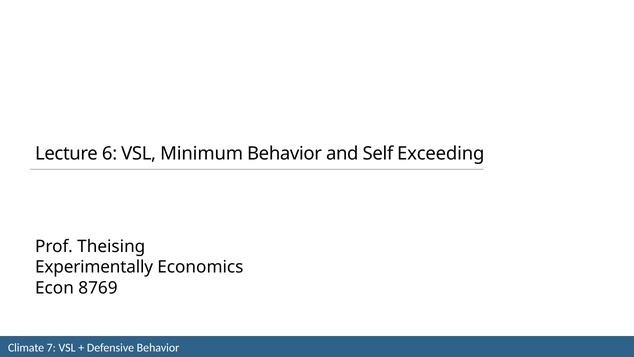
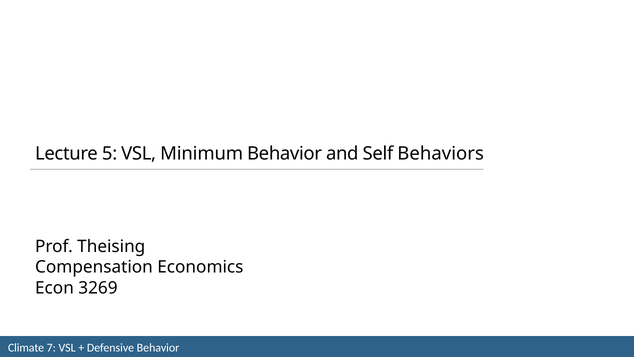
6: 6 -> 5
Exceeding: Exceeding -> Behaviors
Experimentally: Experimentally -> Compensation
8769: 8769 -> 3269
